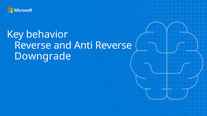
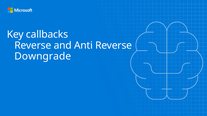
behavior: behavior -> callbacks
